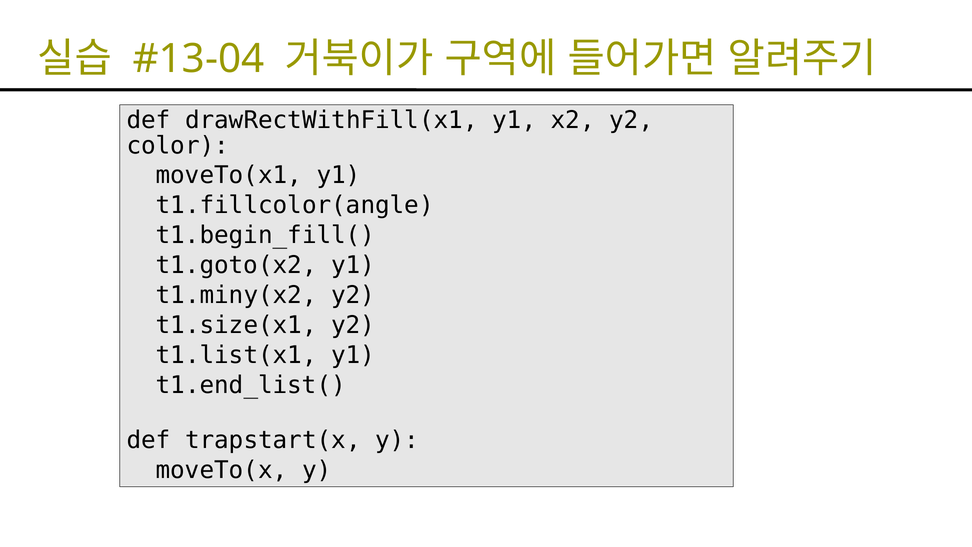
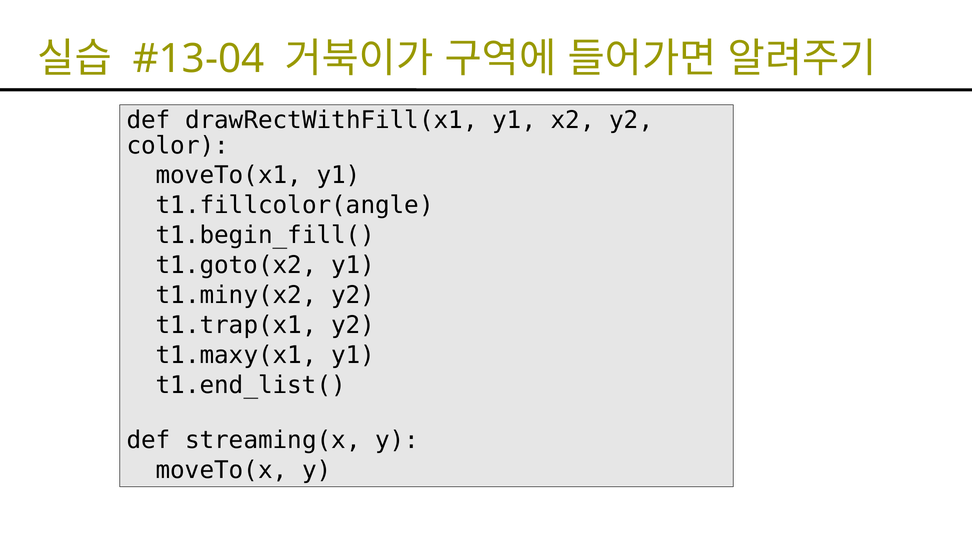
t1.size(x1: t1.size(x1 -> t1.trap(x1
t1.list(x1: t1.list(x1 -> t1.maxy(x1
trapstart(x: trapstart(x -> streaming(x
